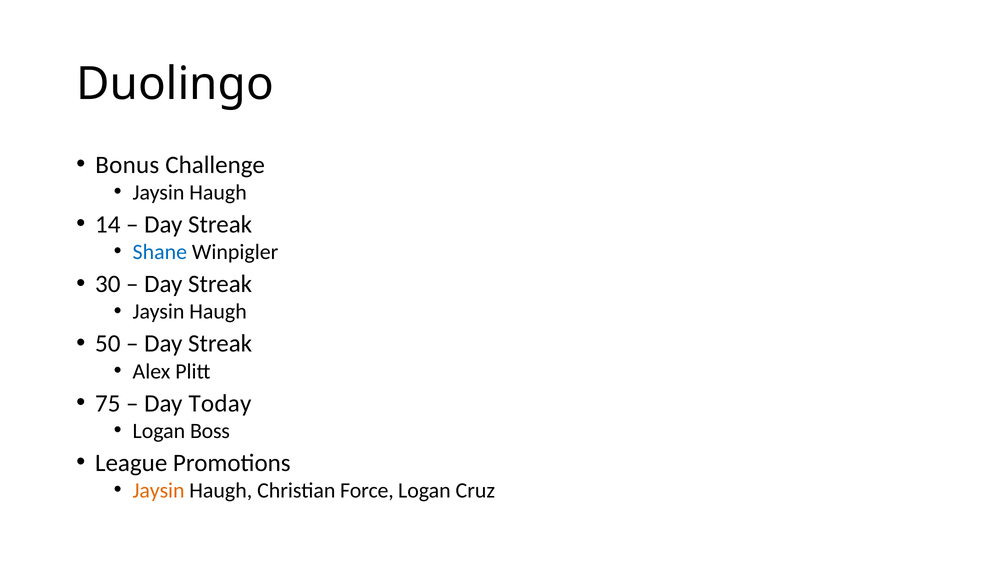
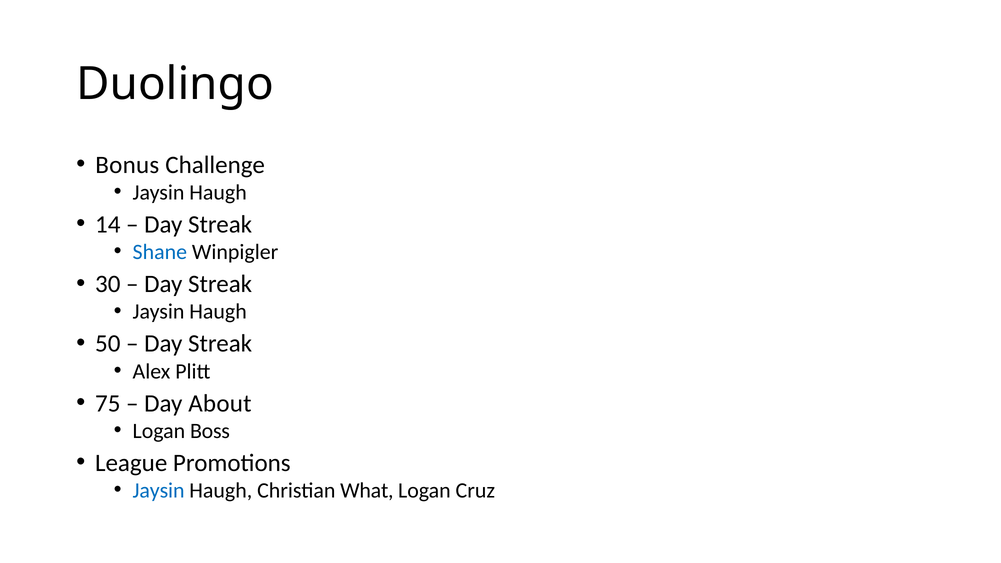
Today: Today -> About
Jaysin at (159, 491) colour: orange -> blue
Force: Force -> What
